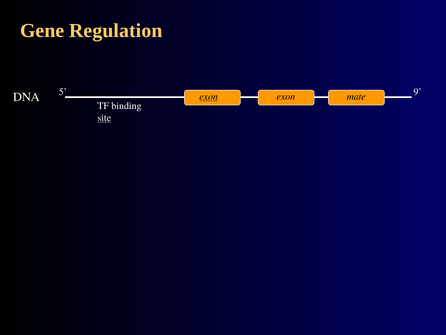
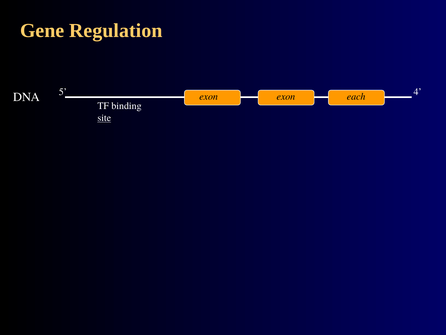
9: 9 -> 4
exon at (209, 96) underline: present -> none
mate: mate -> each
